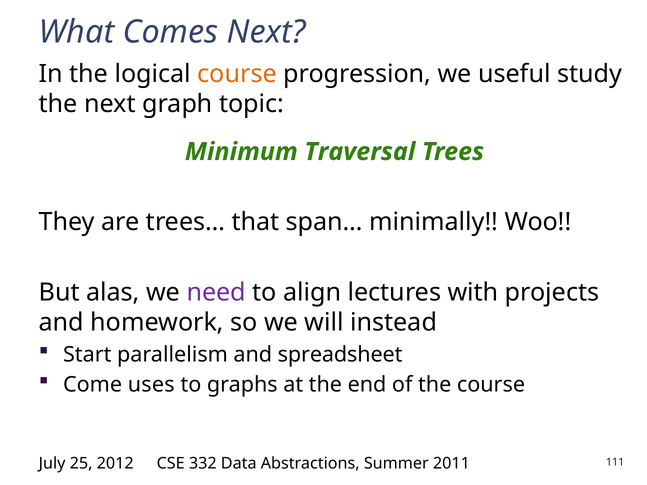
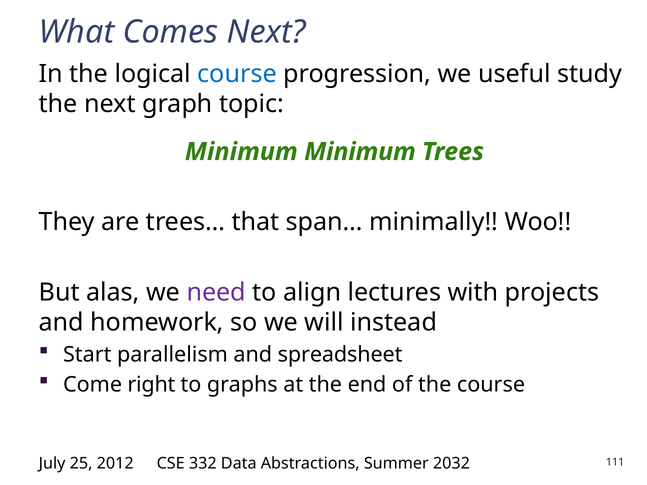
course at (237, 74) colour: orange -> blue
Minimum Traversal: Traversal -> Minimum
uses: uses -> right
2011: 2011 -> 2032
